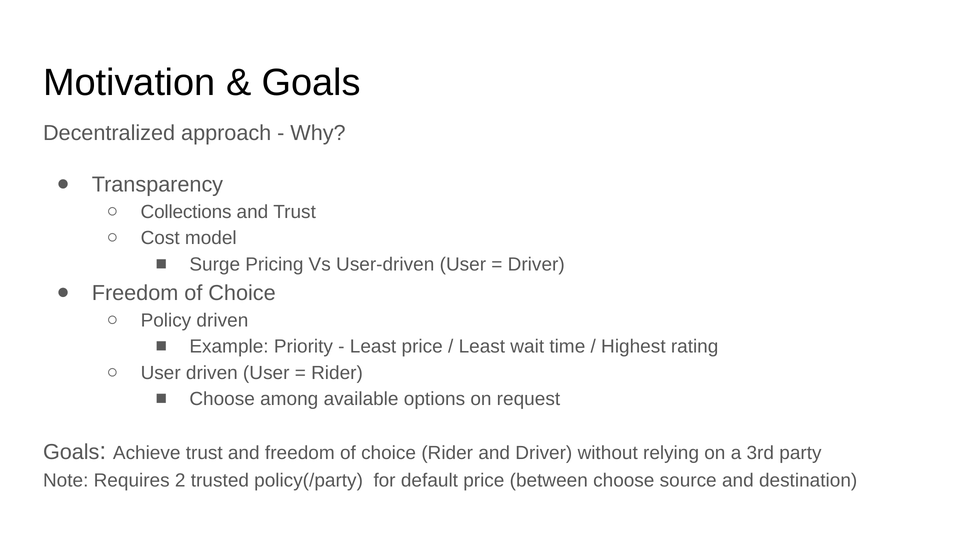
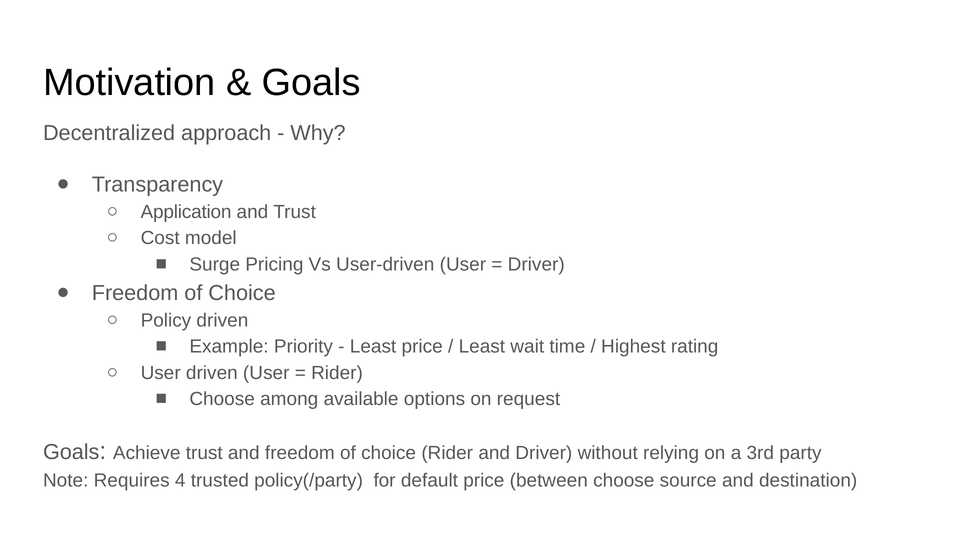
Collections: Collections -> Application
2: 2 -> 4
